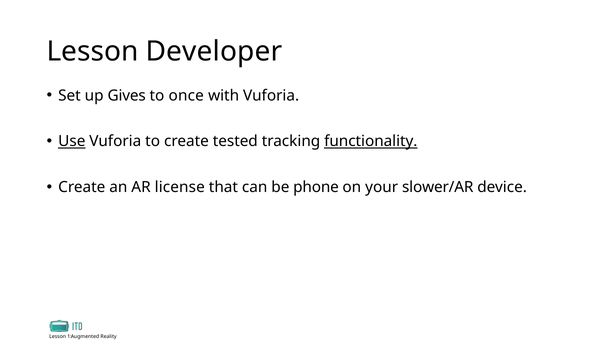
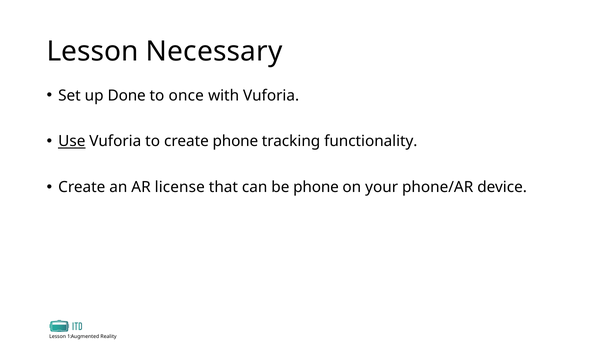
Developer: Developer -> Necessary
Gives: Gives -> Done
create tested: tested -> phone
functionality underline: present -> none
slower/AR: slower/AR -> phone/AR
